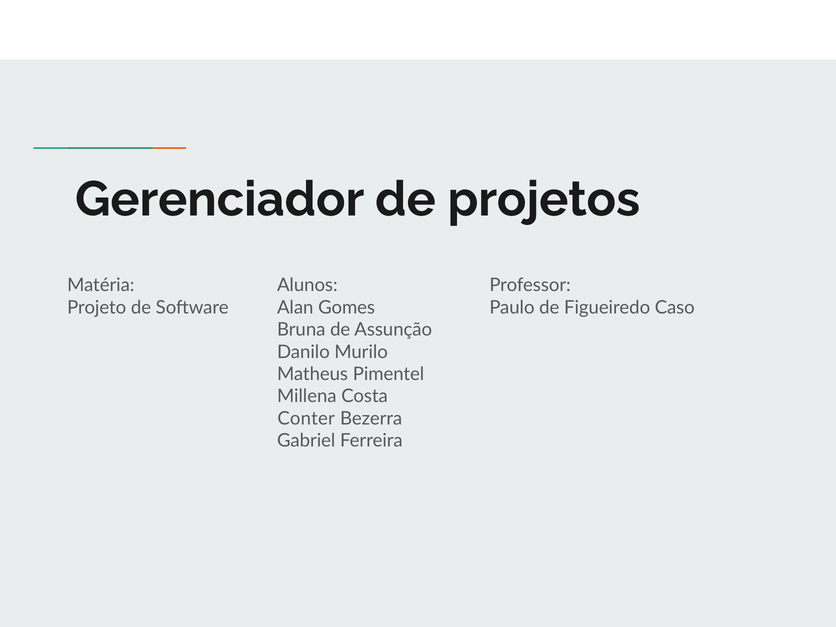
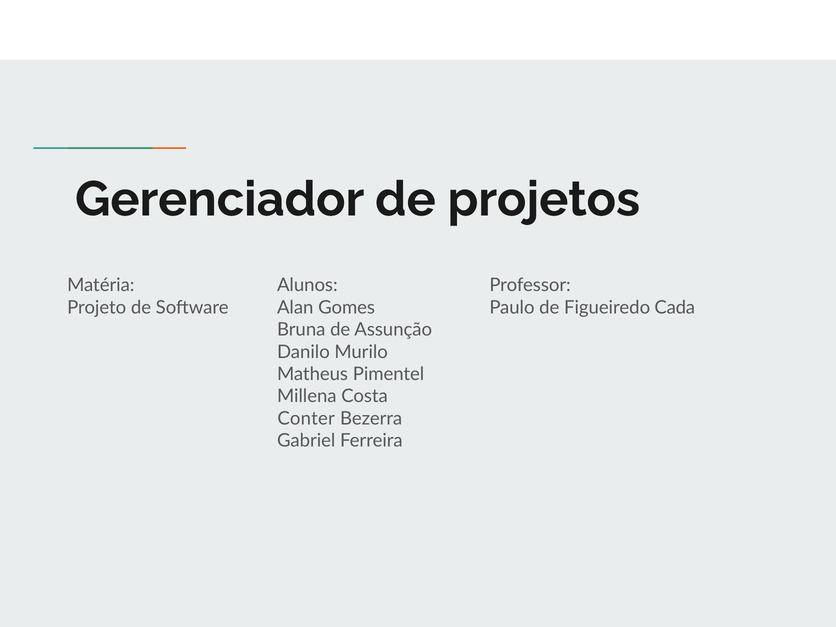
Caso: Caso -> Cada
